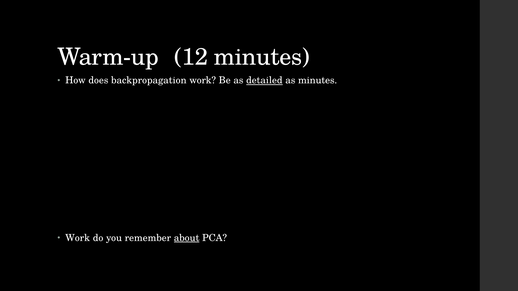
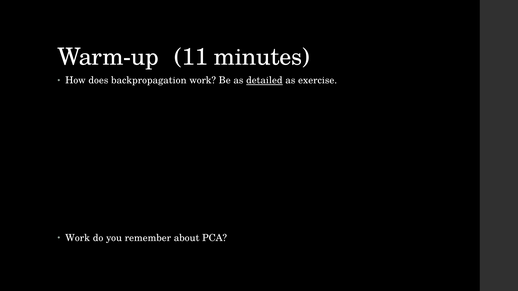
12: 12 -> 11
as minutes: minutes -> exercise
about underline: present -> none
